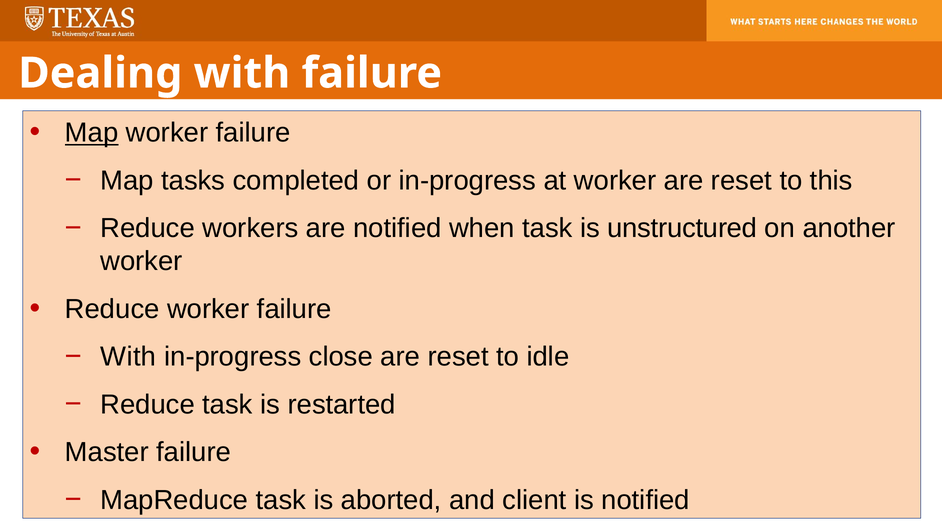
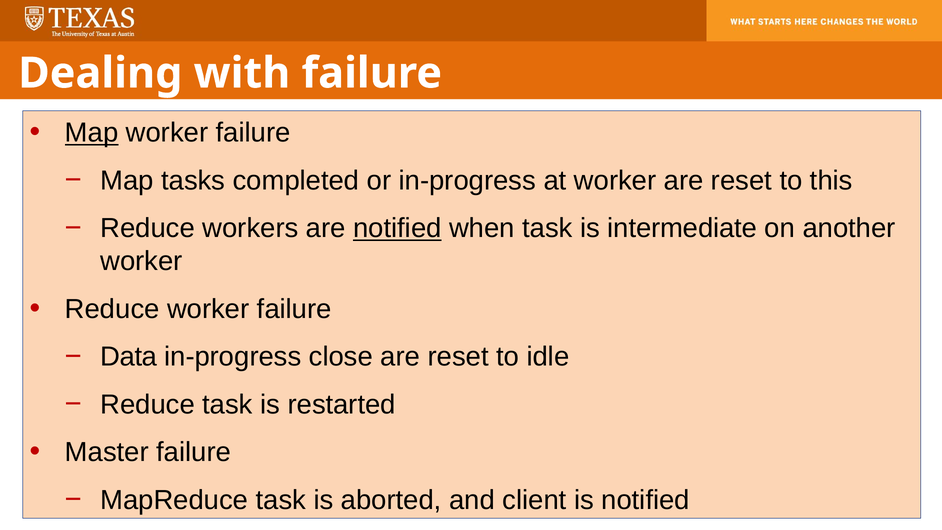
notified at (397, 228) underline: none -> present
unstructured: unstructured -> intermediate
With at (128, 357): With -> Data
